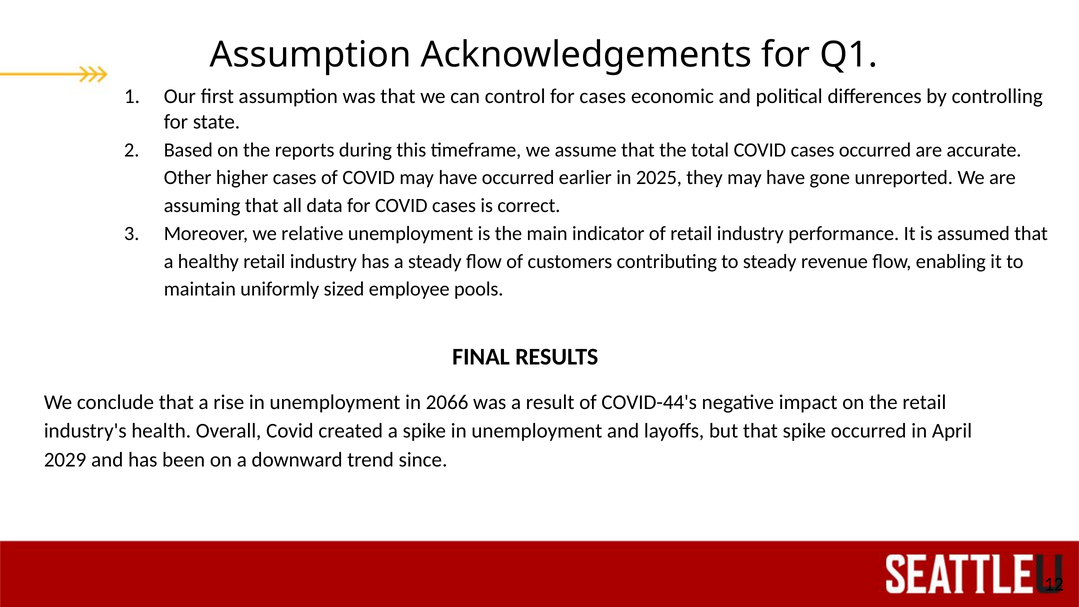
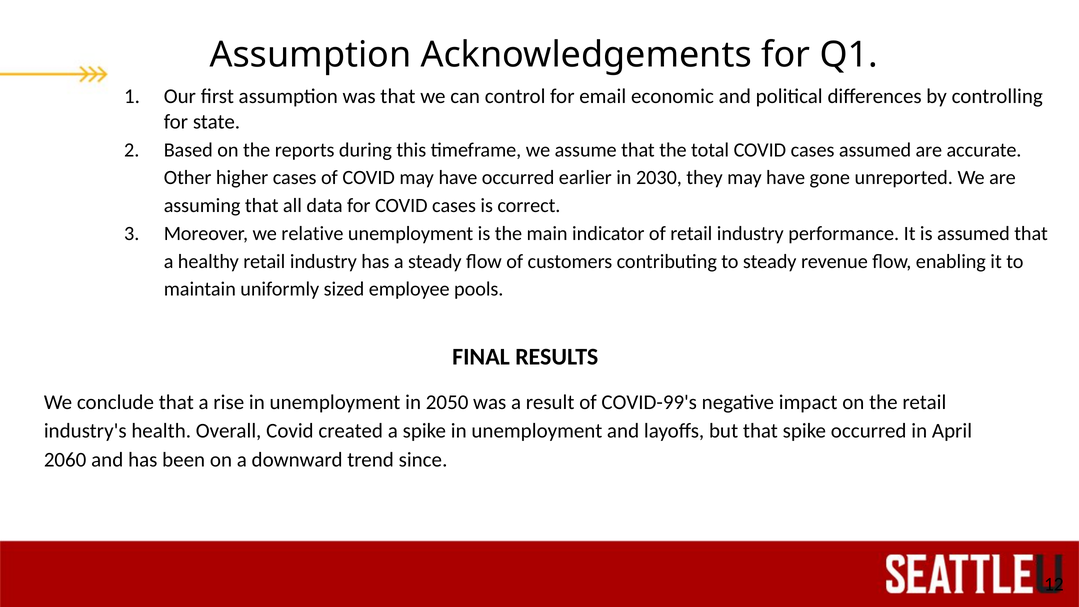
for cases: cases -> email
cases occurred: occurred -> assumed
2025: 2025 -> 2030
2066: 2066 -> 2050
COVID-44's: COVID-44's -> COVID-99's
2029: 2029 -> 2060
